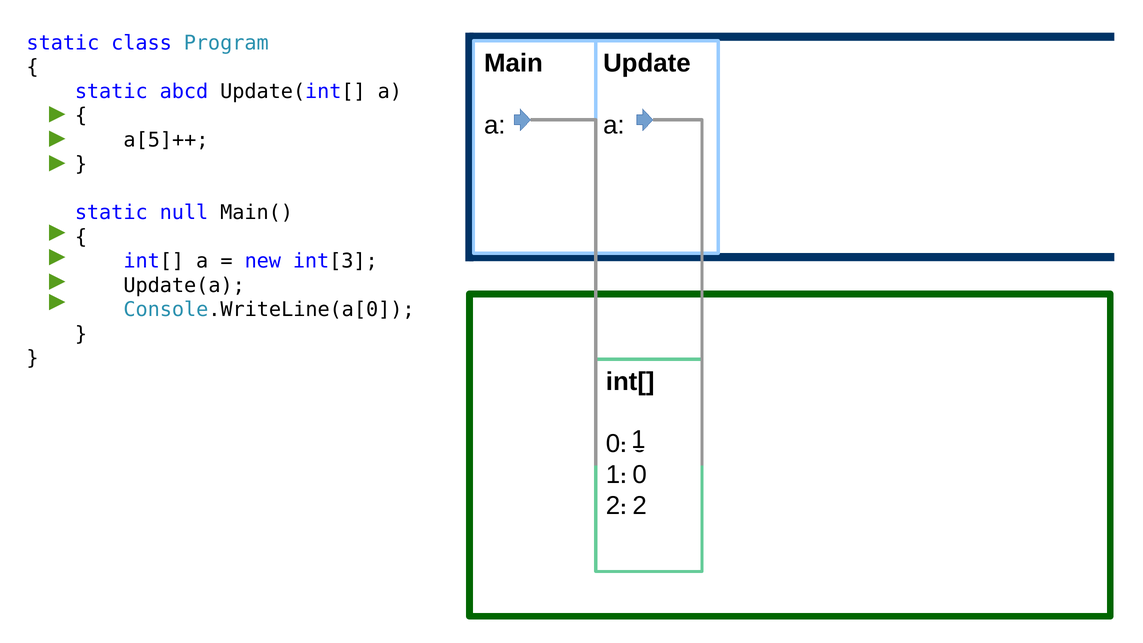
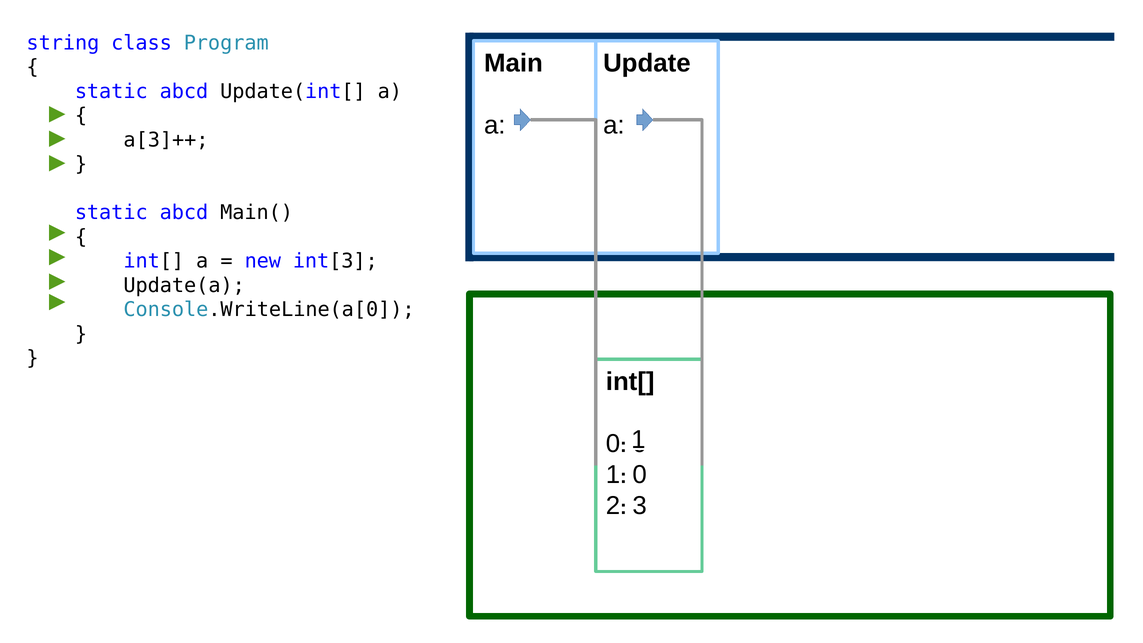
static at (63, 43): static -> string
a[5]++: a[5]++ -> a[3]++
null at (184, 213): null -> abcd
2 at (640, 506): 2 -> 3
